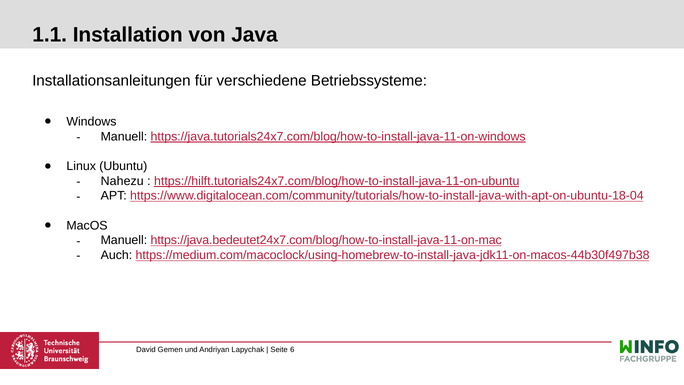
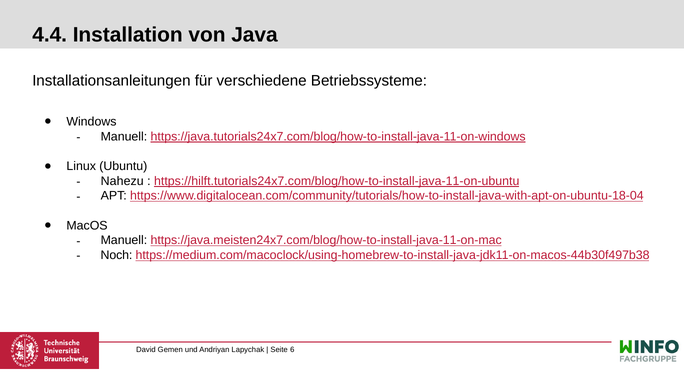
1.1: 1.1 -> 4.4
https://java.bedeutet24x7.com/blog/how-to-install-java-11-on-mac: https://java.bedeutet24x7.com/blog/how-to-install-java-11-on-mac -> https://java.meisten24x7.com/blog/how-to-install-java-11-on-mac
Auch: Auch -> Noch
